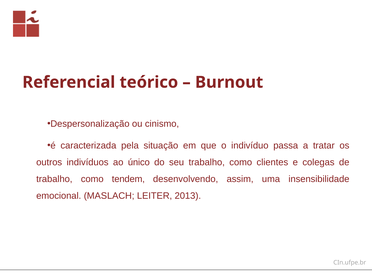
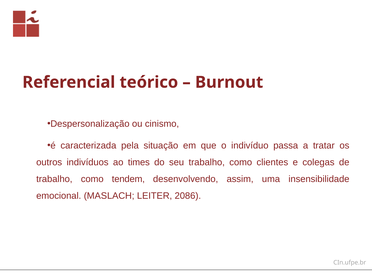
único: único -> times
2013: 2013 -> 2086
